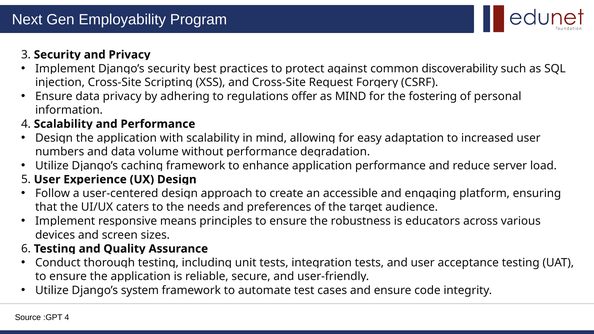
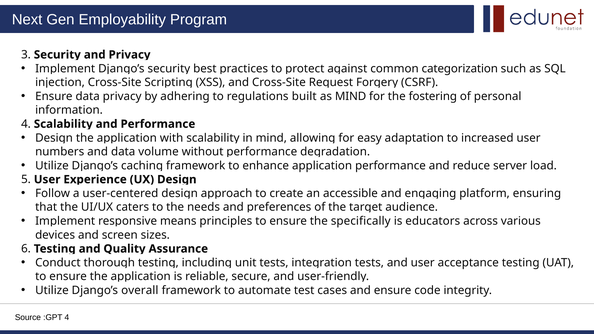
discoverability: discoverability -> categorization
offer: offer -> built
robustness: robustness -> specifically
system: system -> overall
